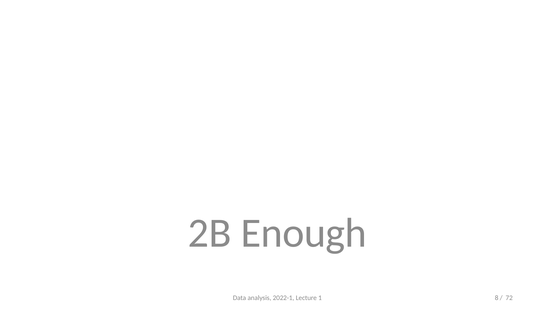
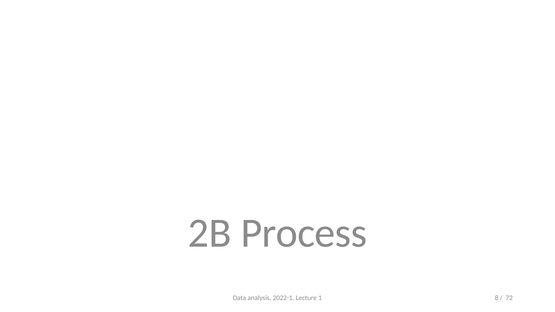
Enough: Enough -> Process
